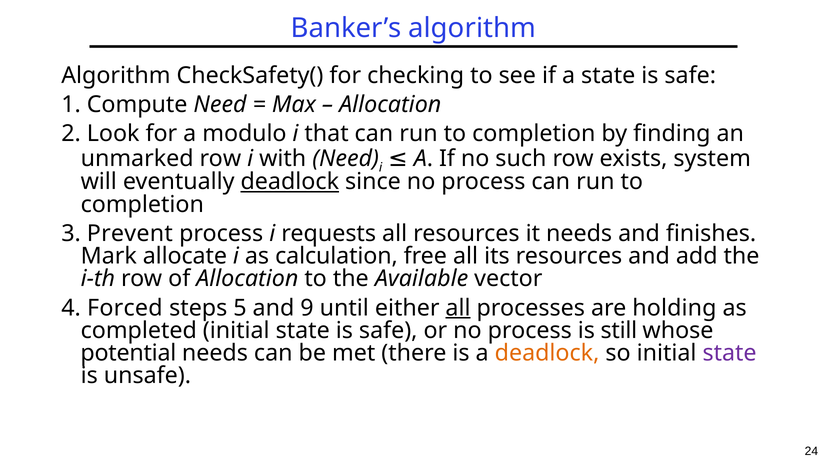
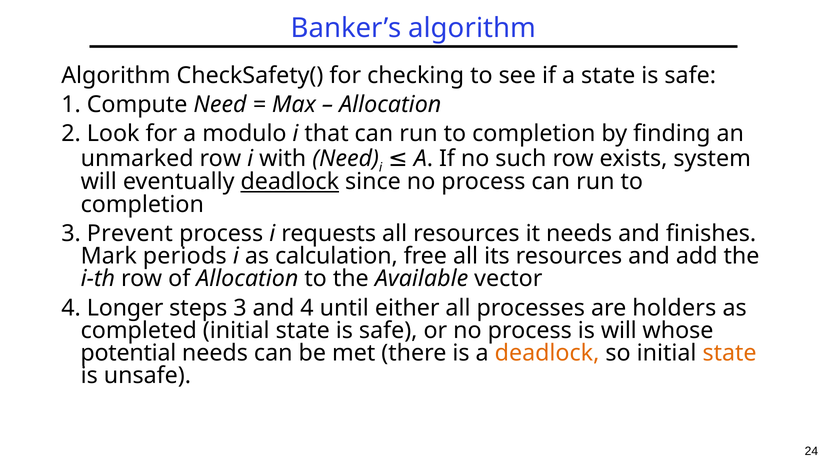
allocate: allocate -> periods
Forced: Forced -> Longer
steps 5: 5 -> 3
and 9: 9 -> 4
all at (458, 308) underline: present -> none
holding: holding -> holders
is still: still -> will
state at (730, 353) colour: purple -> orange
